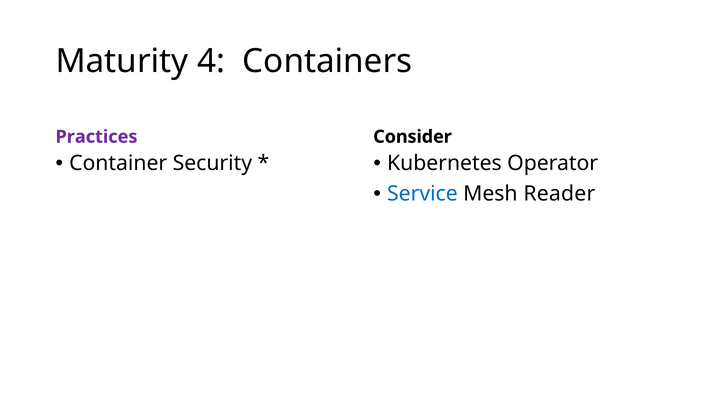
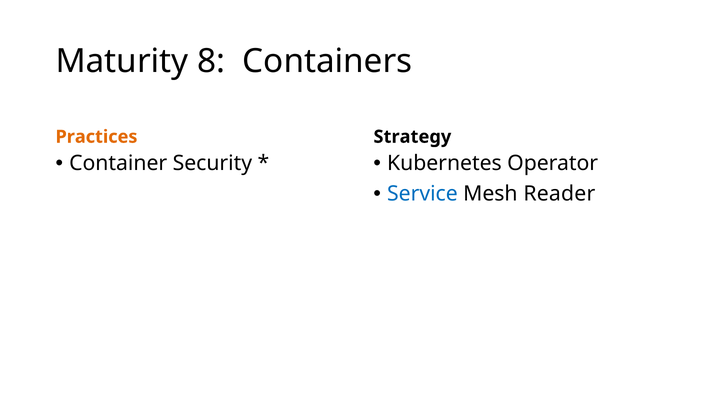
4: 4 -> 8
Practices colour: purple -> orange
Consider: Consider -> Strategy
